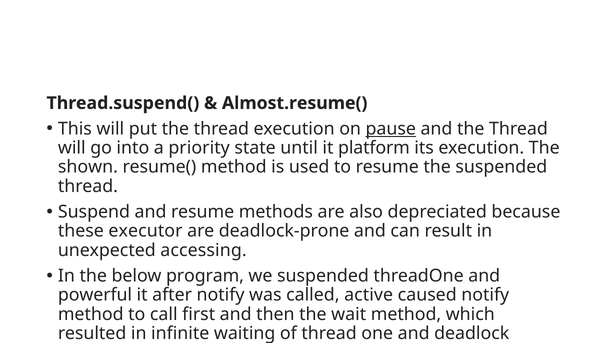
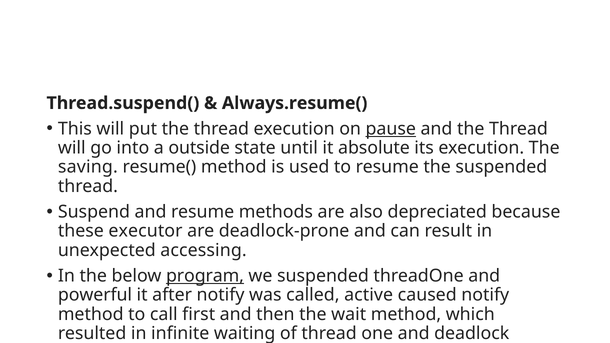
Almost.resume(: Almost.resume( -> Always.resume(
priority: priority -> outside
platform: platform -> absolute
shown: shown -> saving
program underline: none -> present
